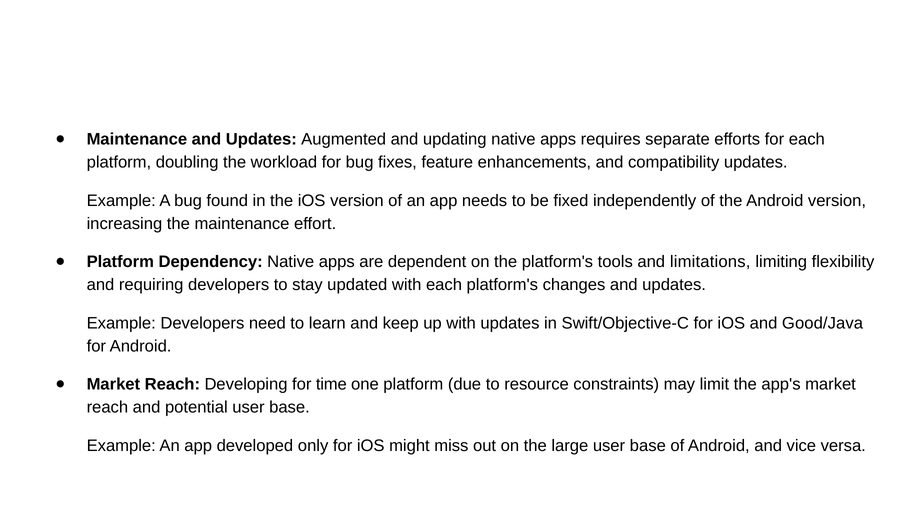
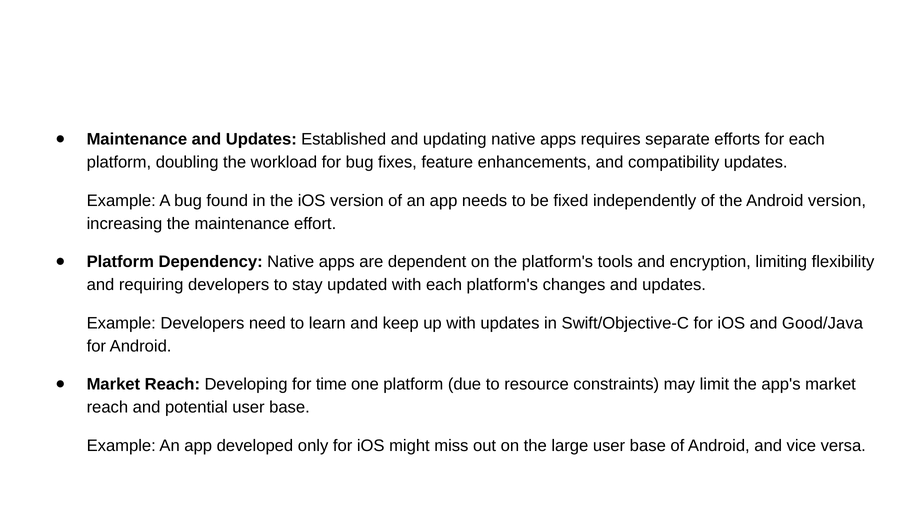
Augmented: Augmented -> Established
limitations: limitations -> encryption
